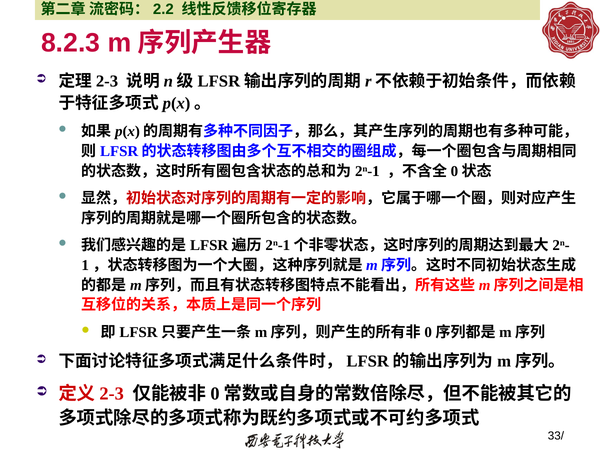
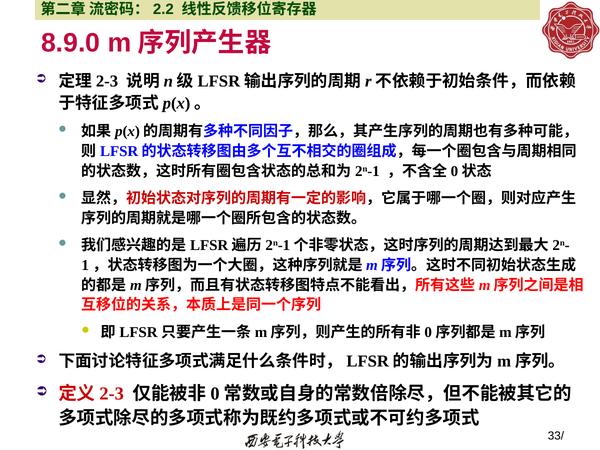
8.2.3: 8.2.3 -> 8.9.0
